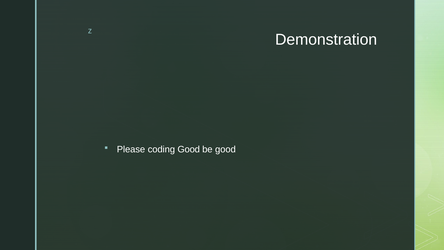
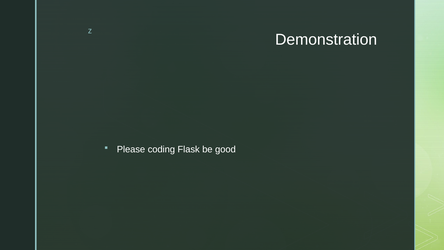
coding Good: Good -> Flask
